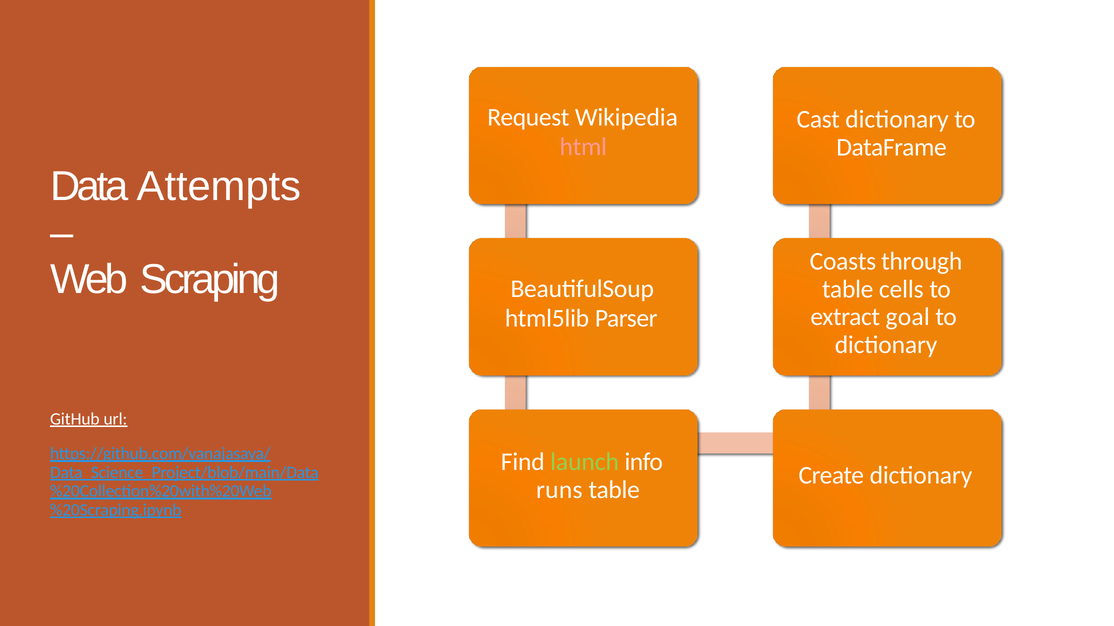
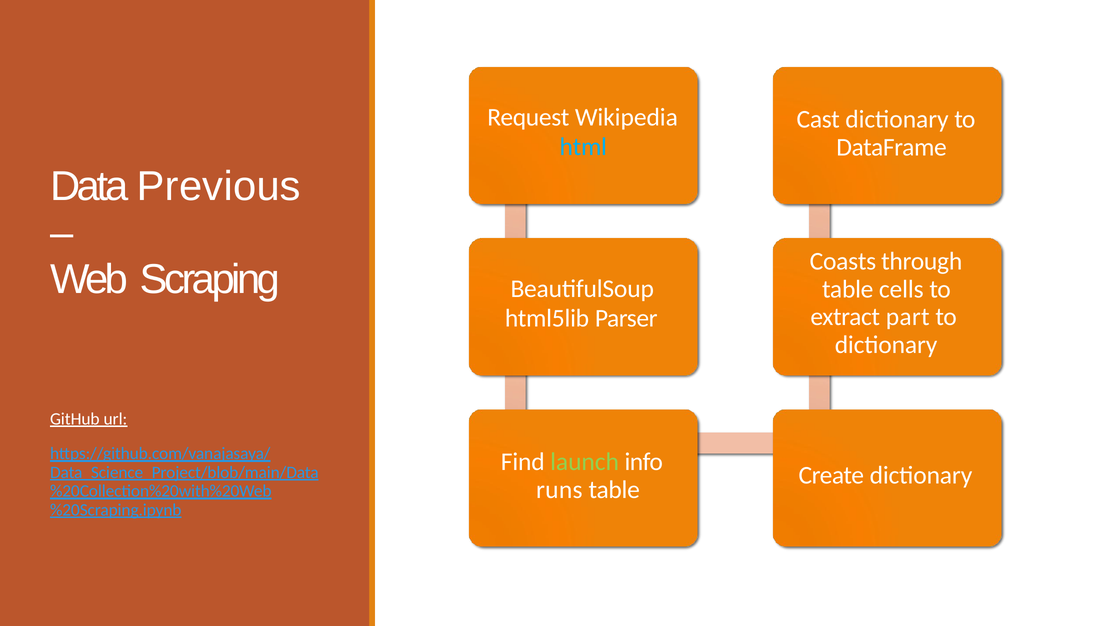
html colour: pink -> light blue
Attempts: Attempts -> Previous
goal: goal -> part
